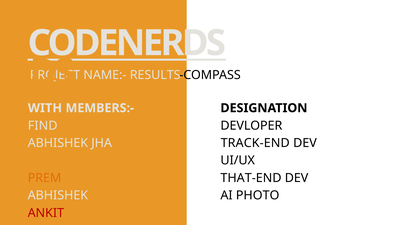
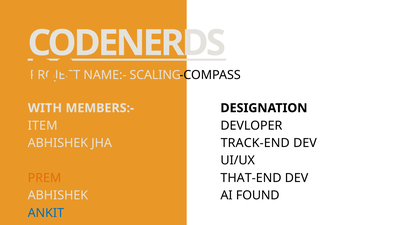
RESULTS: RESULTS -> SCALING
FIND: FIND -> ITEM
PHOTO: PHOTO -> FOUND
ANKIT colour: red -> blue
